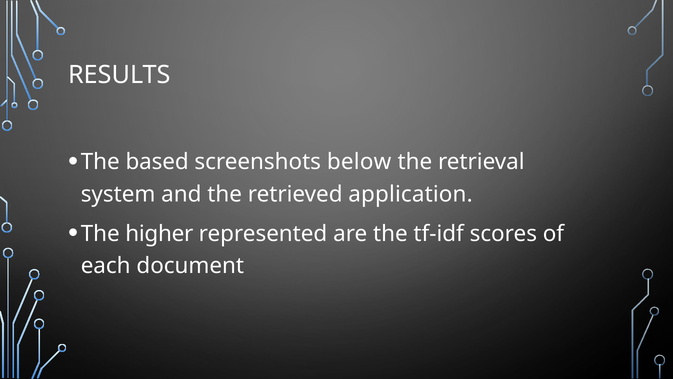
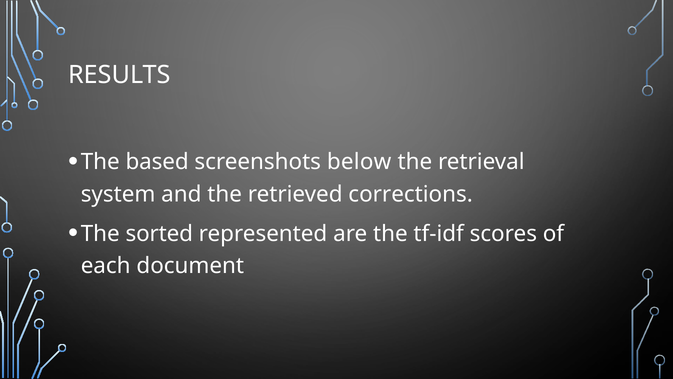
application: application -> corrections
higher: higher -> sorted
